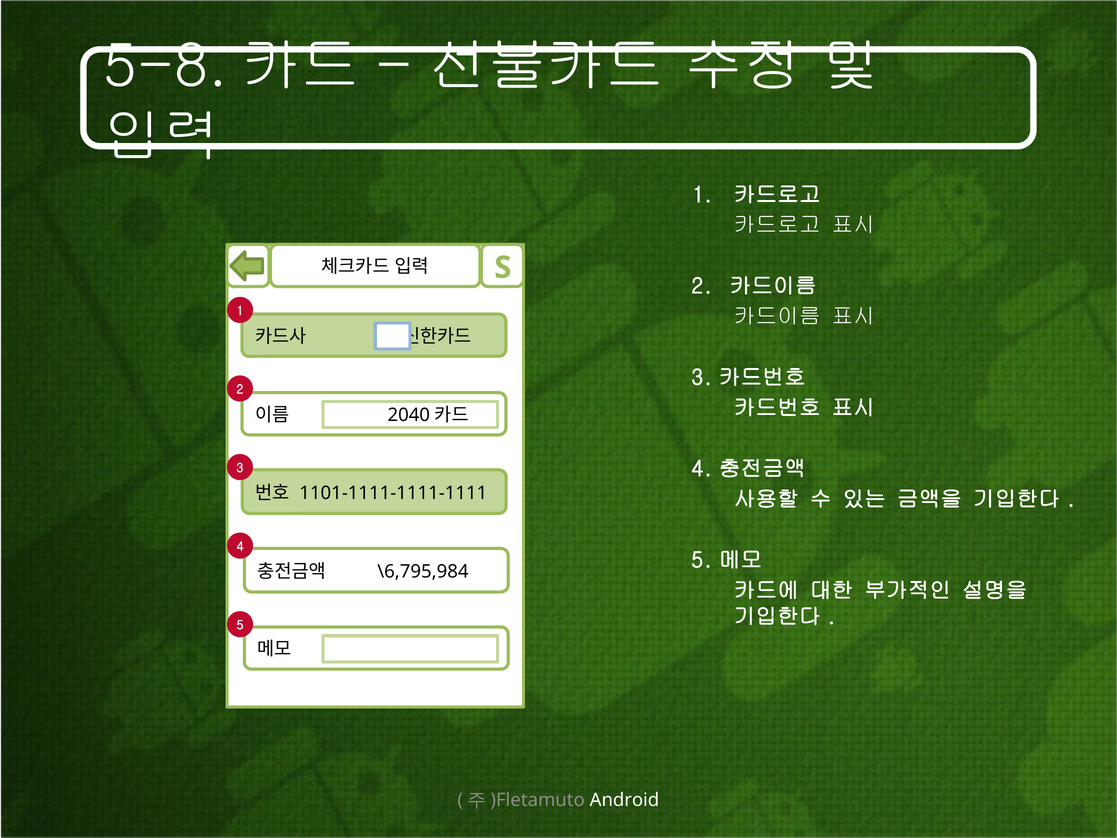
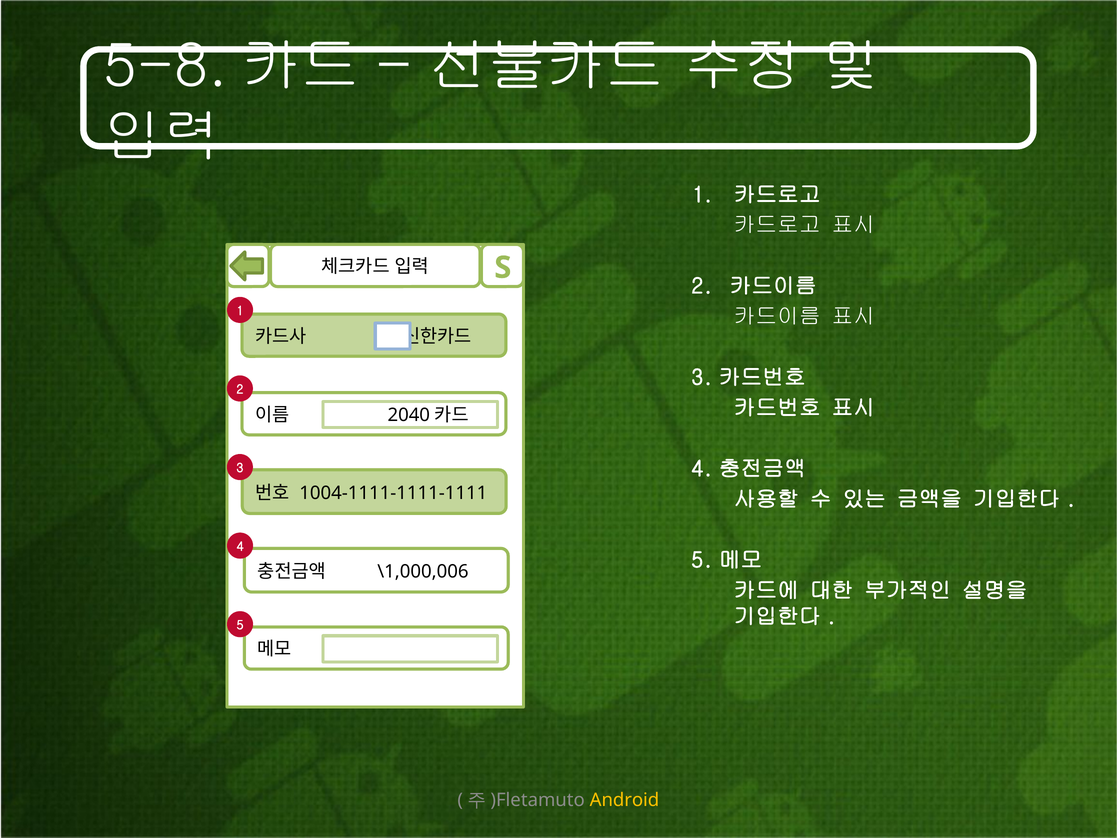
1101-1111-1111-1111: 1101-1111-1111-1111 -> 1004-1111-1111-1111
\6,795,984: \6,795,984 -> \1,000,006
Android colour: white -> yellow
